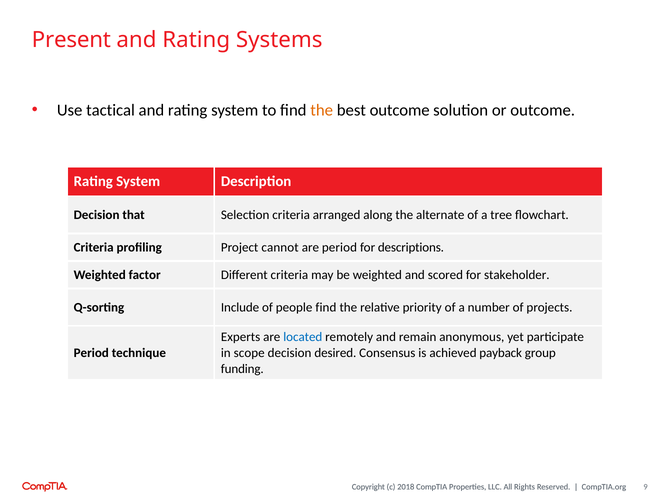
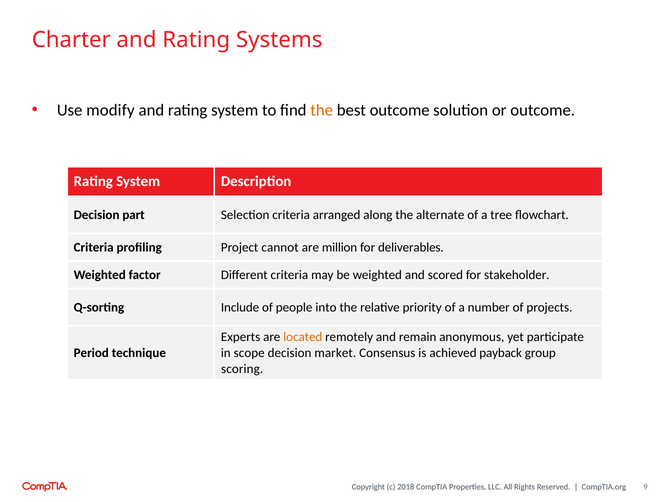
Present: Present -> Charter
tactical: tactical -> modify
that: that -> part
are period: period -> million
descriptions: descriptions -> deliverables
people find: find -> into
located colour: blue -> orange
desired: desired -> market
funding: funding -> scoring
